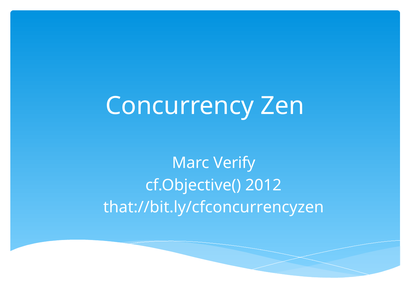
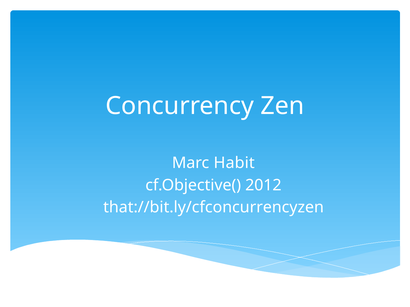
Verify: Verify -> Habit
